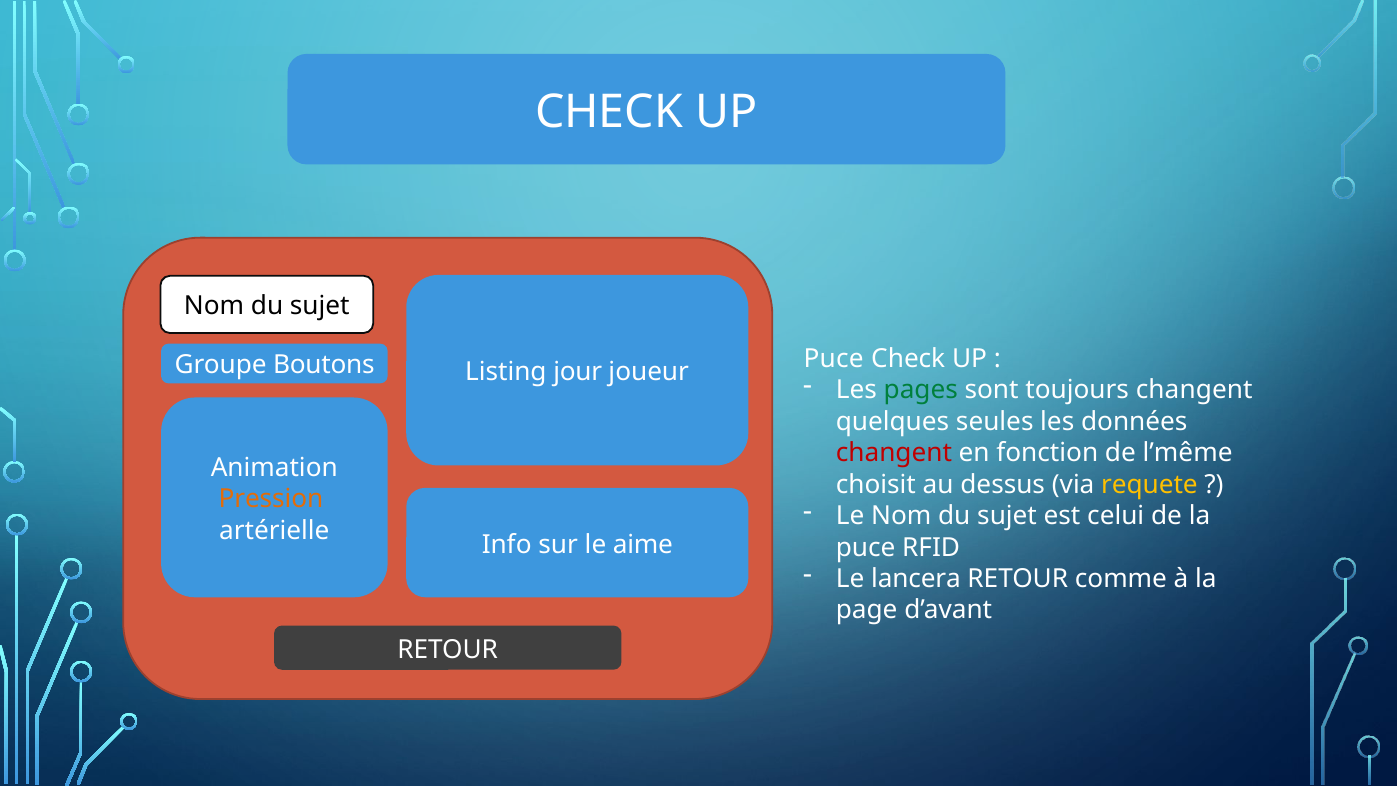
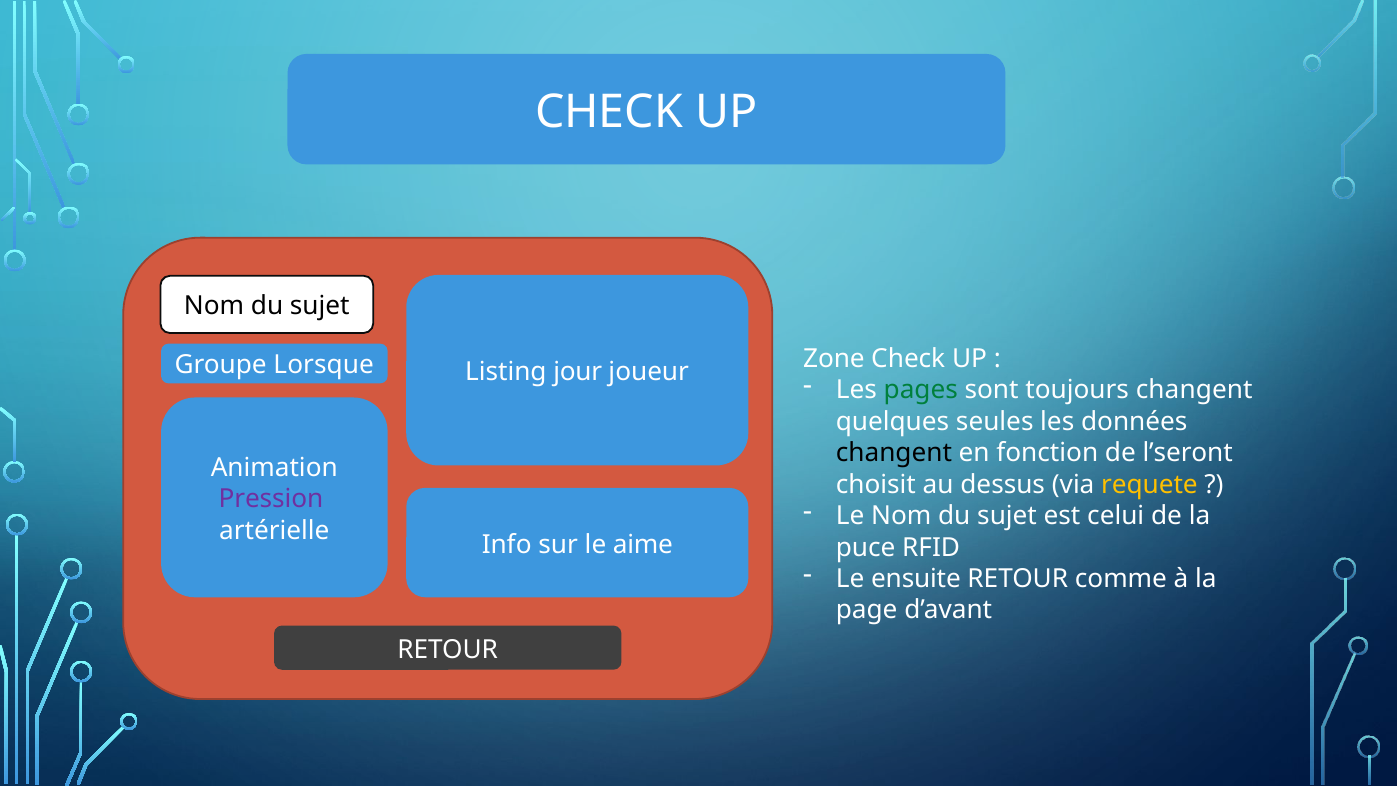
Puce at (834, 359): Puce -> Zone
Boutons: Boutons -> Lorsque
changent at (894, 453) colour: red -> black
l’même: l’même -> l’seront
Pression colour: orange -> purple
lancera: lancera -> ensuite
